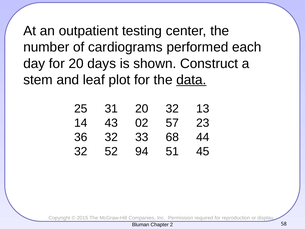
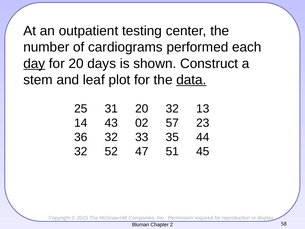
day underline: none -> present
68: 68 -> 35
94: 94 -> 47
